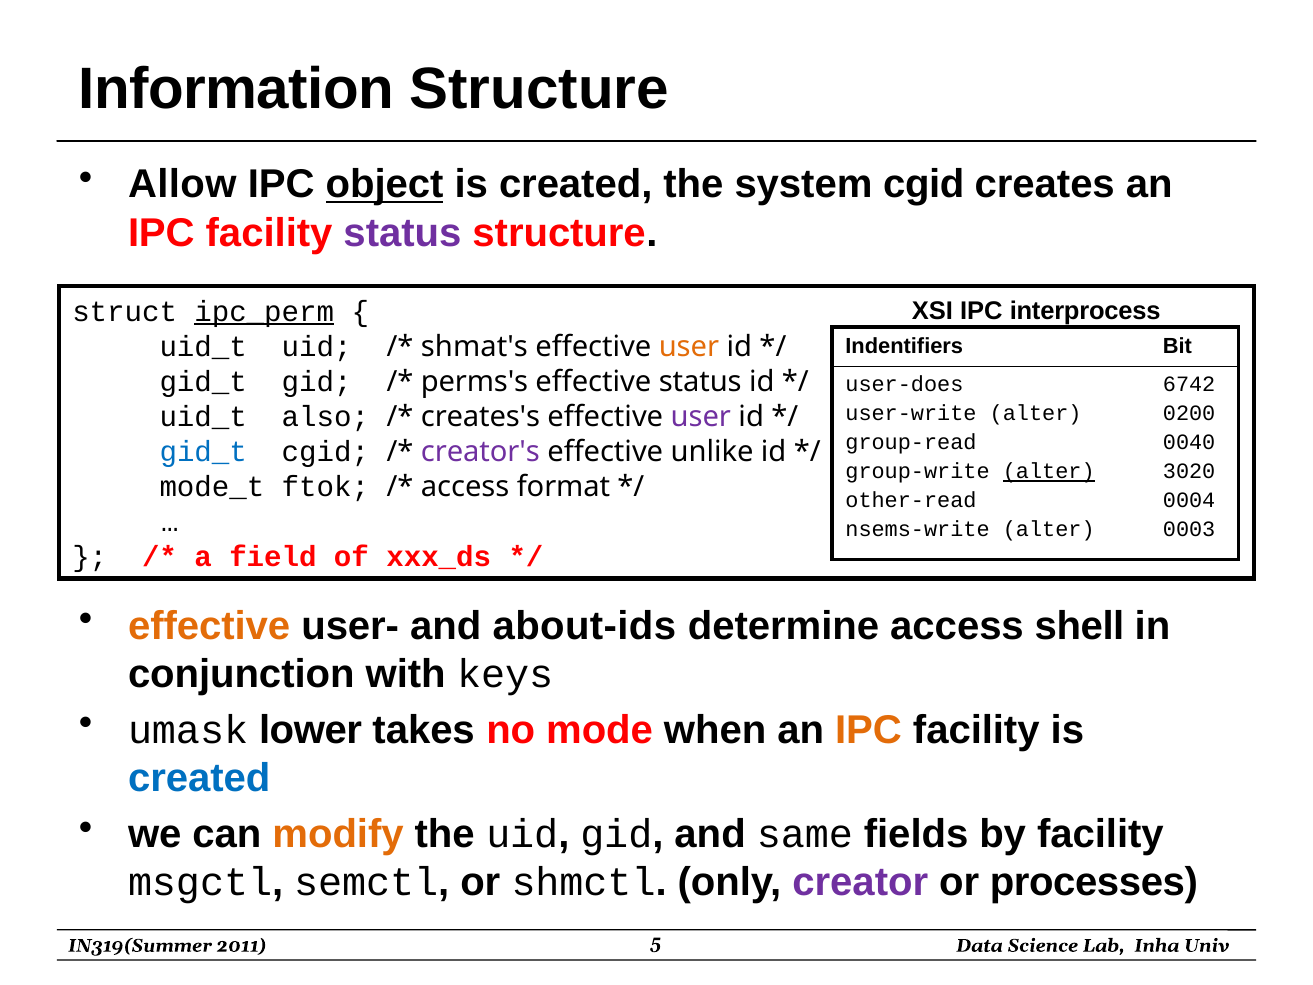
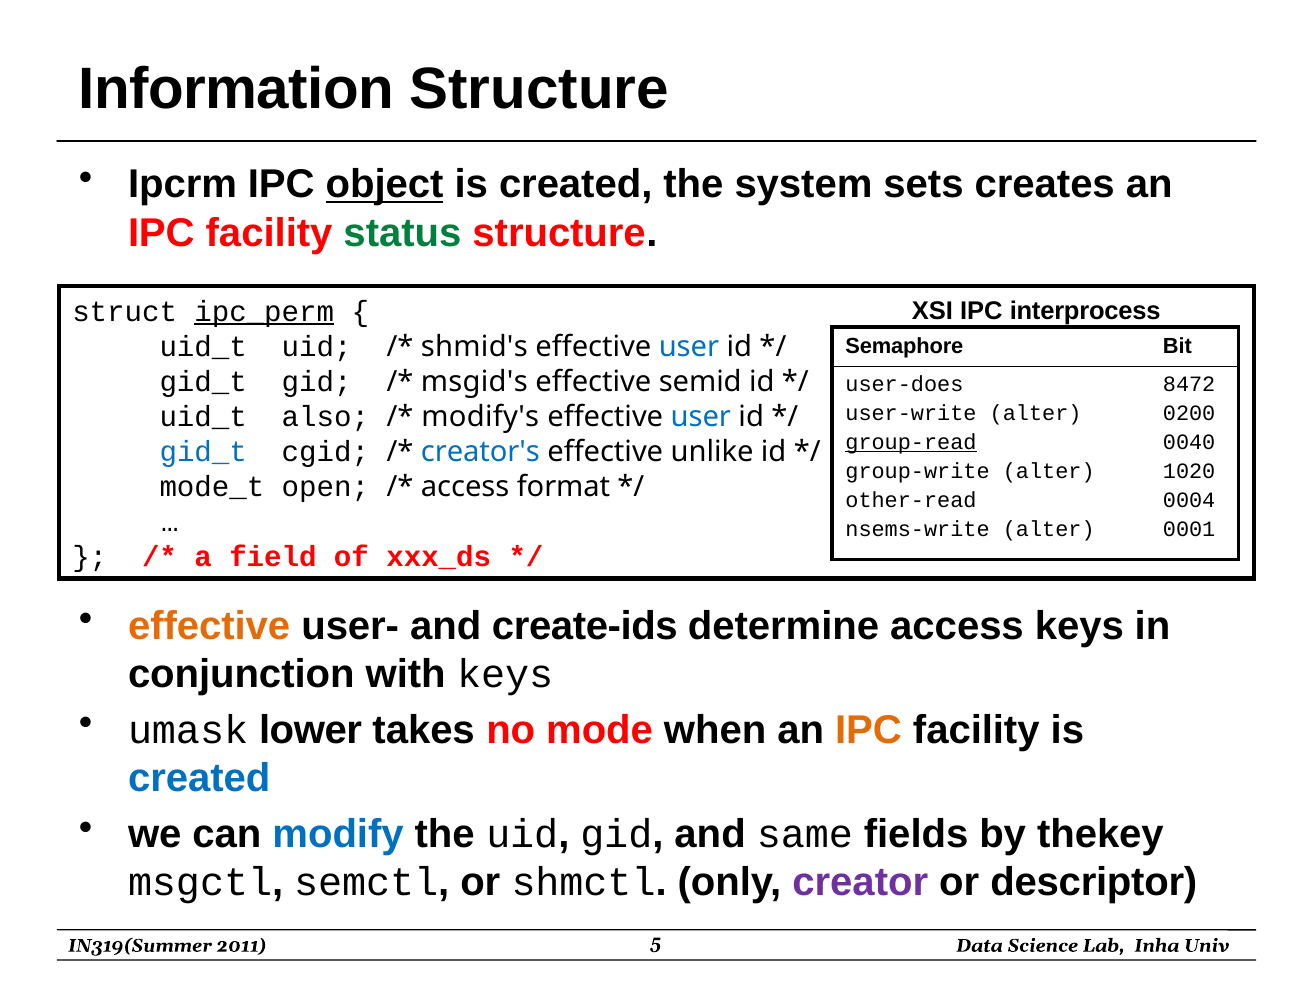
Allow: Allow -> Ipcrm
system cgid: cgid -> sets
status at (402, 233) colour: purple -> green
shmat's: shmat's -> shmid's
user at (689, 347) colour: orange -> blue
Indentifiers: Indentifiers -> Semaphore
perms's: perms's -> msgid's
effective status: status -> semid
6742: 6742 -> 8472
creates's: creates's -> modify's
user at (701, 417) colour: purple -> blue
group-read underline: none -> present
creator's colour: purple -> blue
alter at (1049, 471) underline: present -> none
3020: 3020 -> 1020
ftok: ftok -> open
0003: 0003 -> 0001
about-ids: about-ids -> create-ids
access shell: shell -> keys
modify colour: orange -> blue
by facility: facility -> thekey
processes: processes -> descriptor
